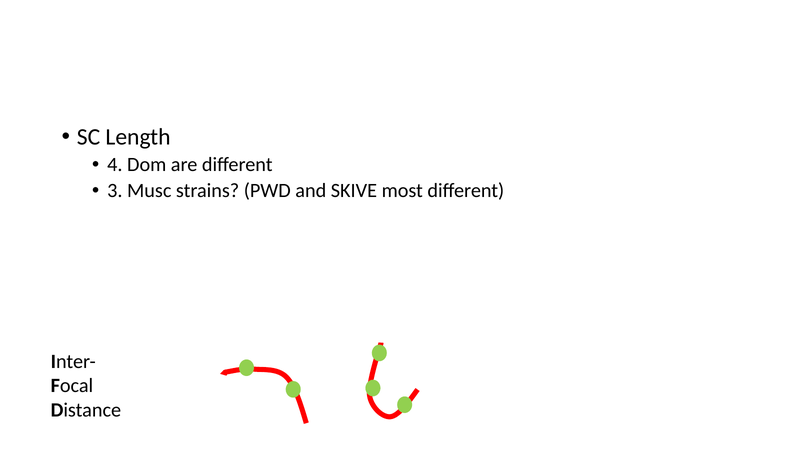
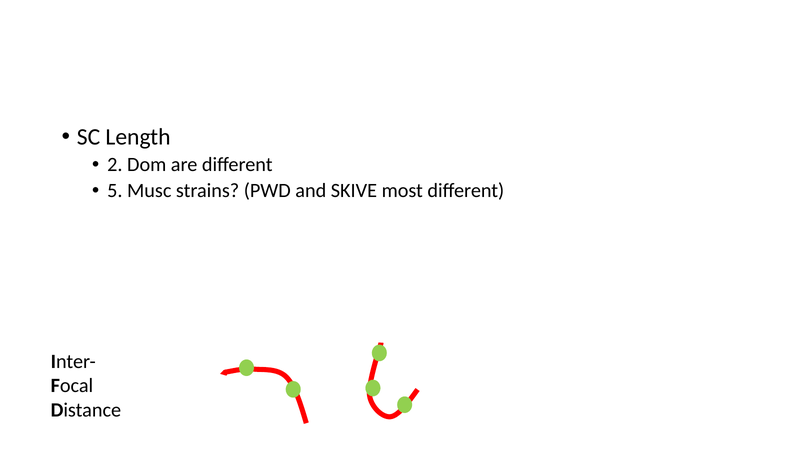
4: 4 -> 2
3: 3 -> 5
